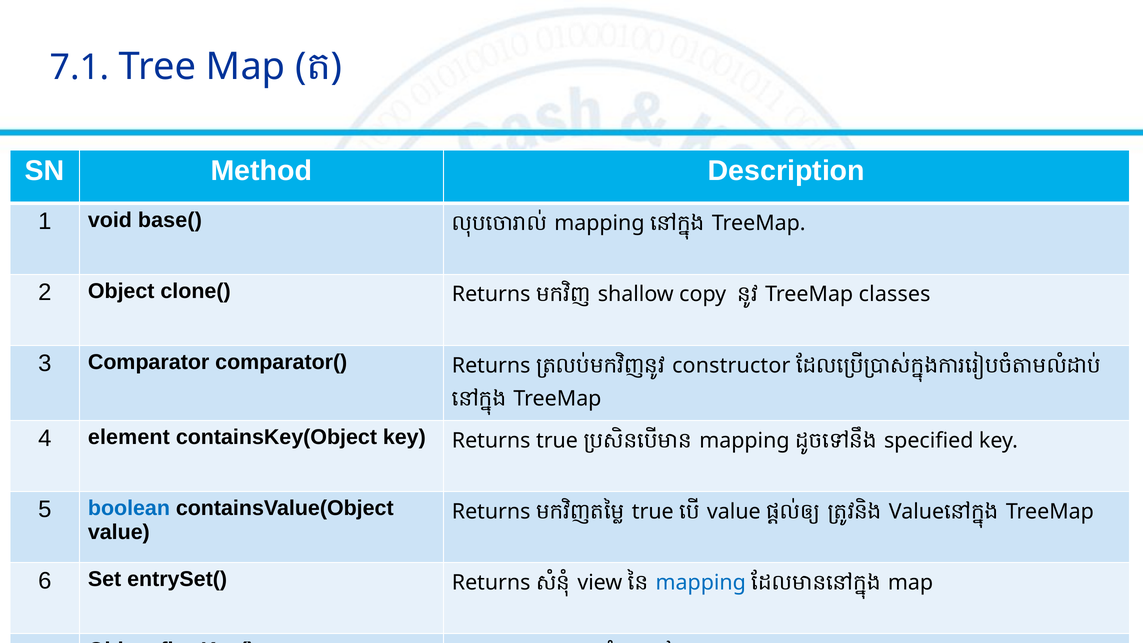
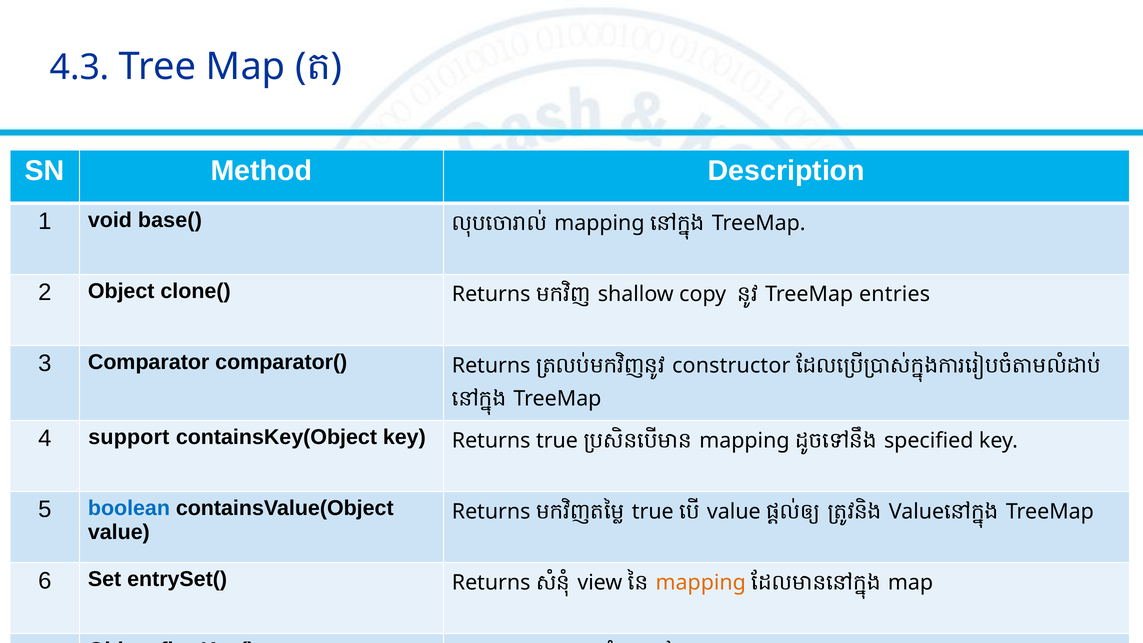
7.1: 7.1 -> 4.3
classes: classes -> entries
element: element -> support
mapping at (701, 583) colour: blue -> orange
